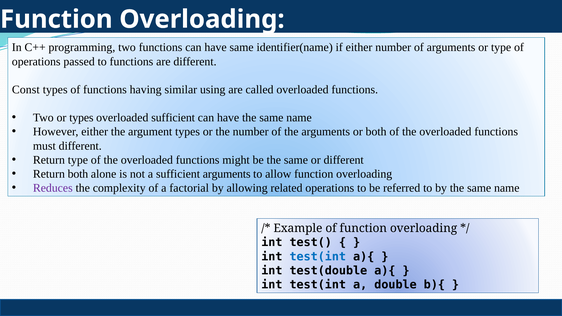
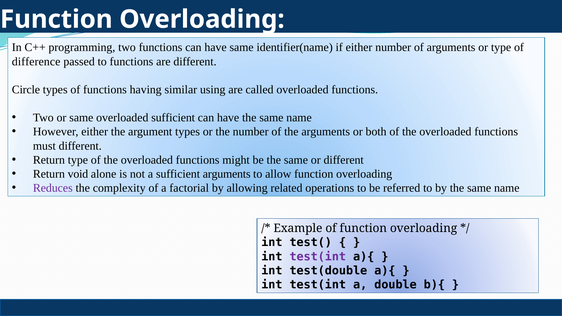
operations at (36, 62): operations -> difference
Const: Const -> Circle
or types: types -> same
Return both: both -> void
test(int at (318, 257) colour: blue -> purple
